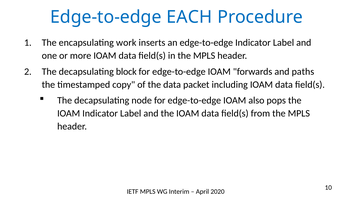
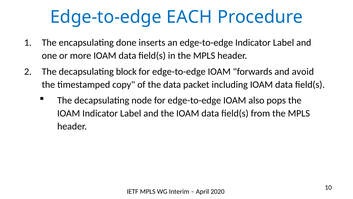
work: work -> done
paths: paths -> avoid
